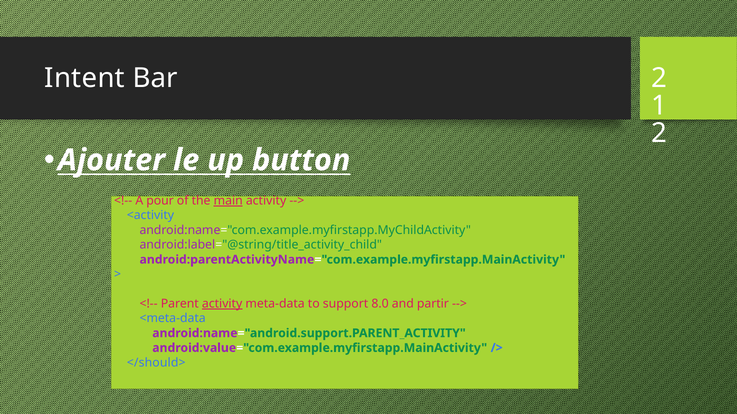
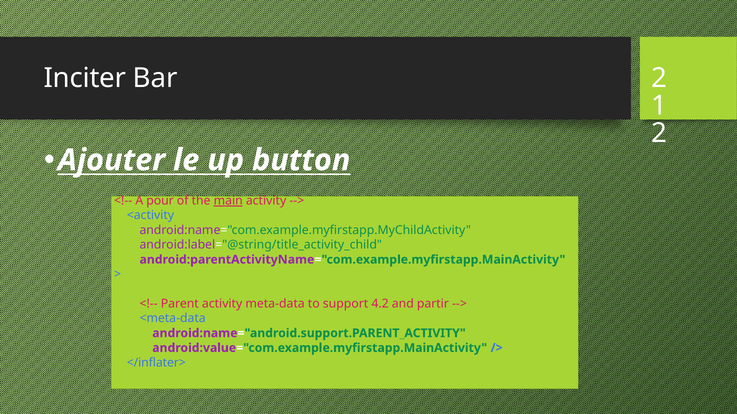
Intent: Intent -> Inciter
activity at (222, 304) underline: present -> none
8.0: 8.0 -> 4.2
</should>: </should> -> </inflater>
